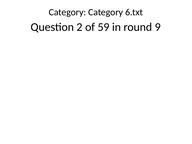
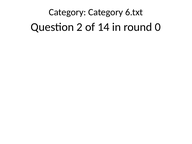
59: 59 -> 14
9: 9 -> 0
